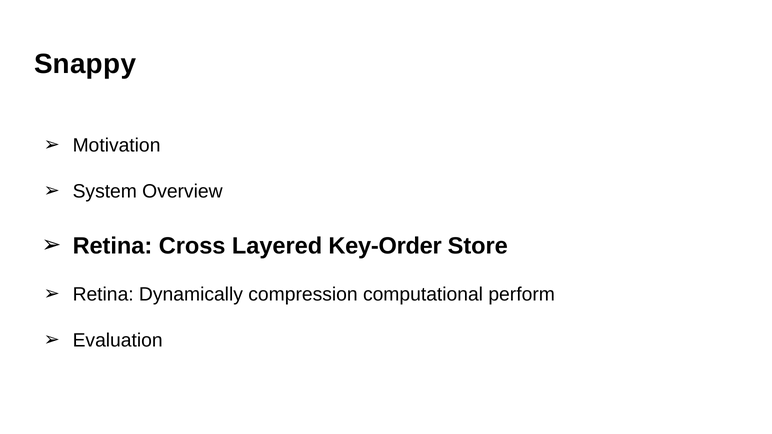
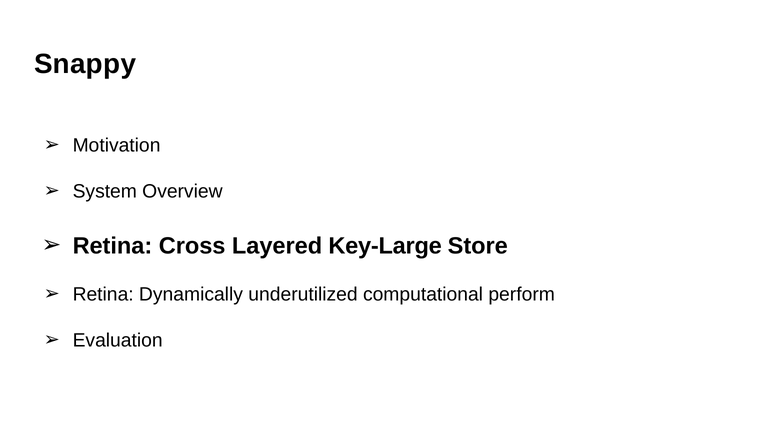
Key-Order: Key-Order -> Key-Large
compression: compression -> underutilized
